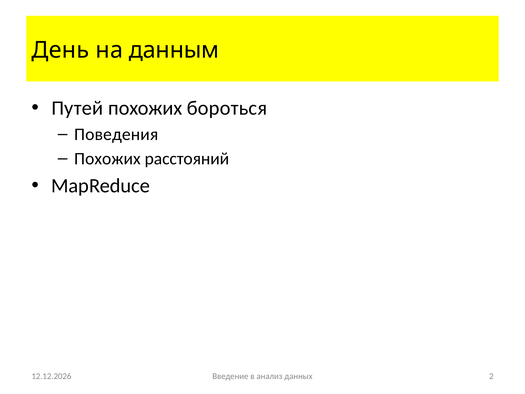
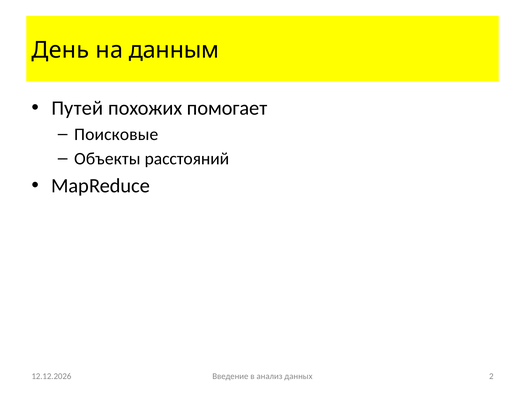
бороться: бороться -> помогает
Поведения: Поведения -> Поисковые
Похожих at (107, 159): Похожих -> Объекты
